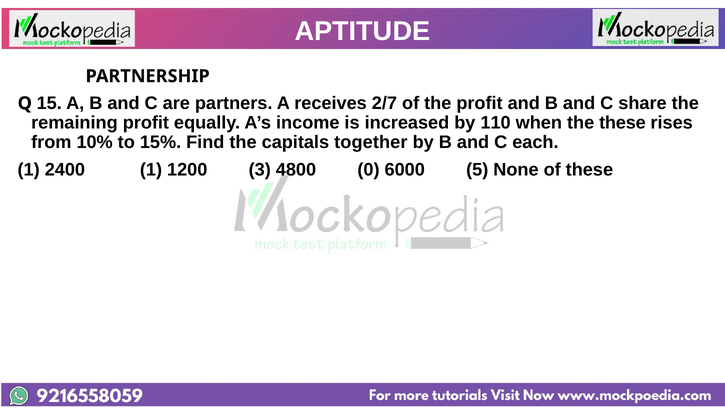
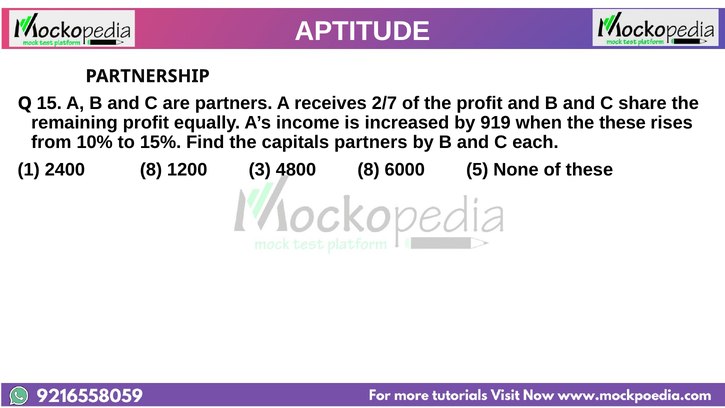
110: 110 -> 919
capitals together: together -> partners
2400 1: 1 -> 8
4800 0: 0 -> 8
